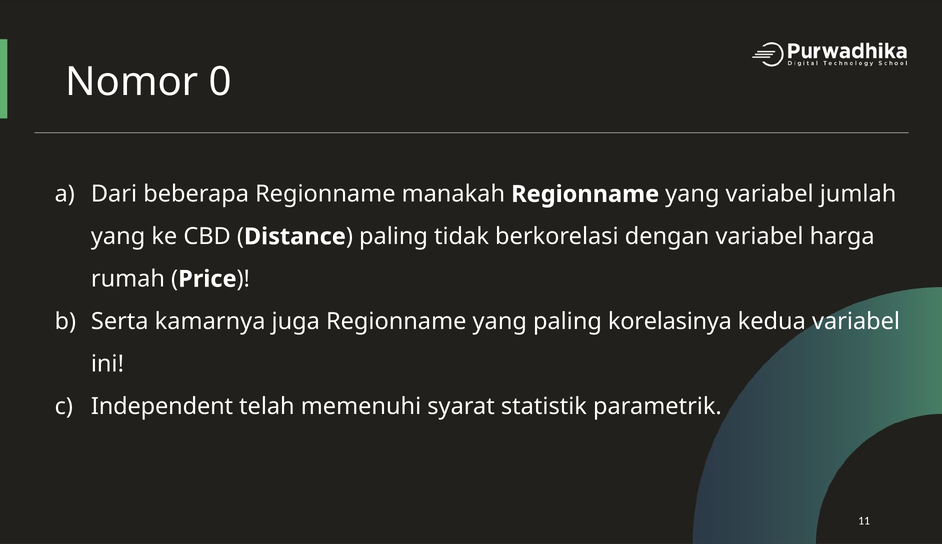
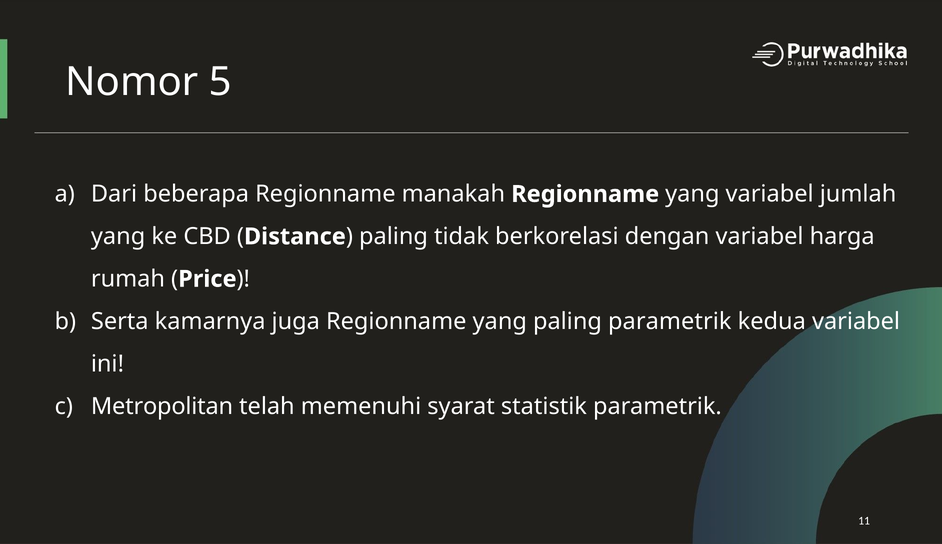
0: 0 -> 5
paling korelasinya: korelasinya -> parametrik
Independent: Independent -> Metropolitan
